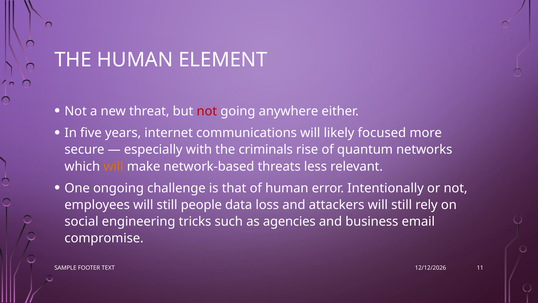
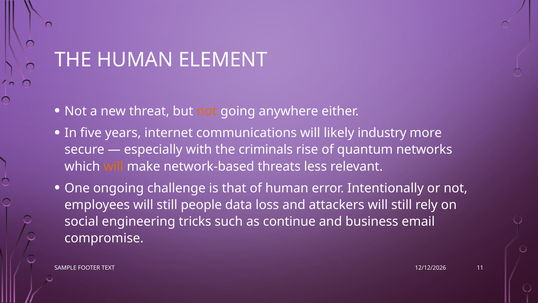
not at (207, 111) colour: red -> orange
focused: focused -> industry
agencies: agencies -> continue
